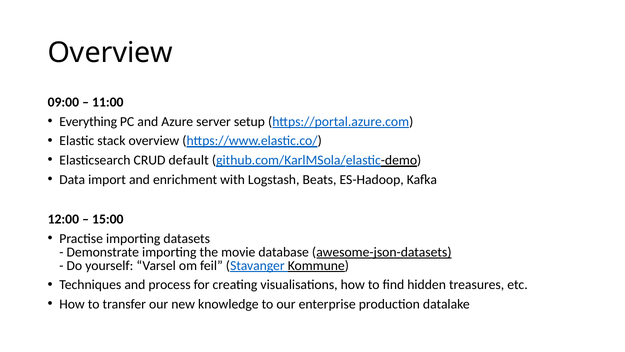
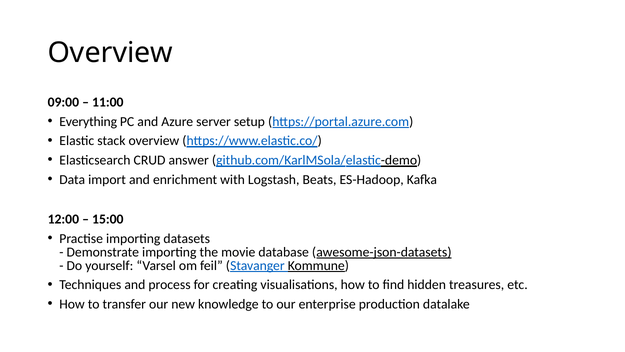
default: default -> answer
